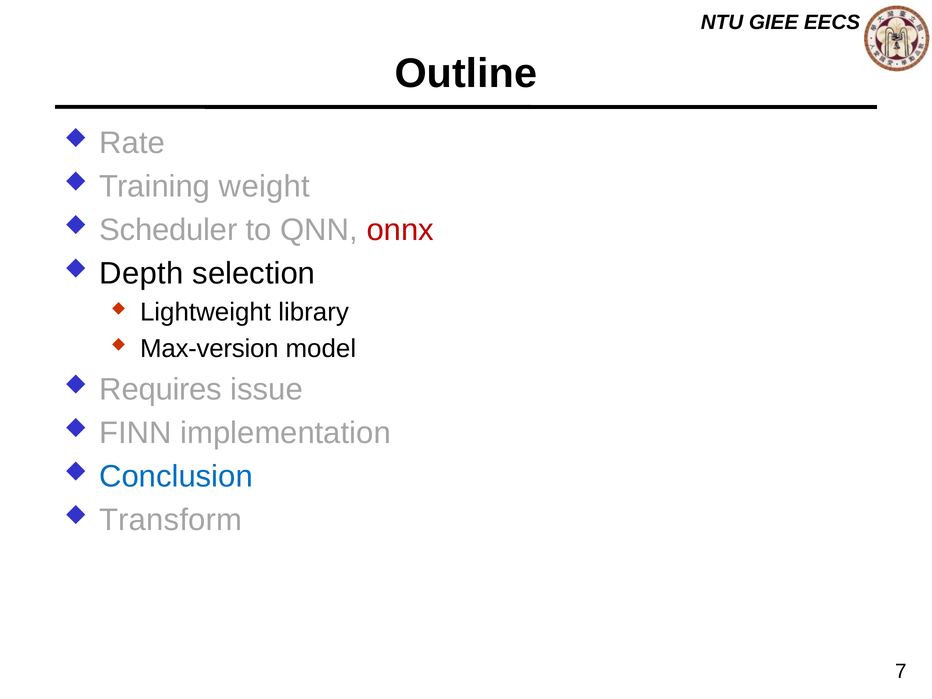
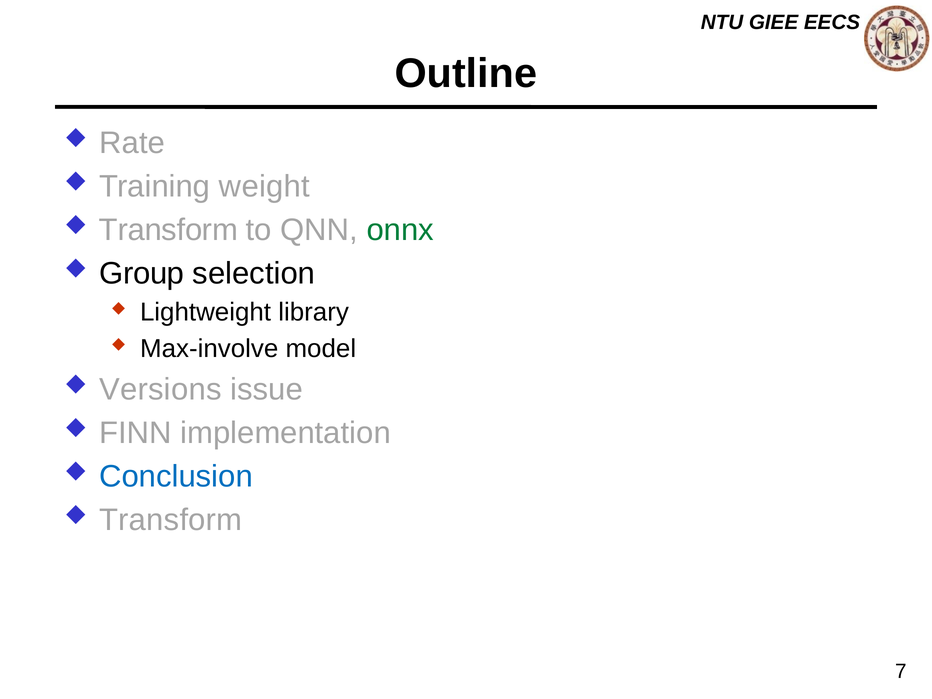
Scheduler at (168, 230): Scheduler -> Transform
onnx colour: red -> green
Depth: Depth -> Group
Max-version: Max-version -> Max-involve
Requires: Requires -> Versions
